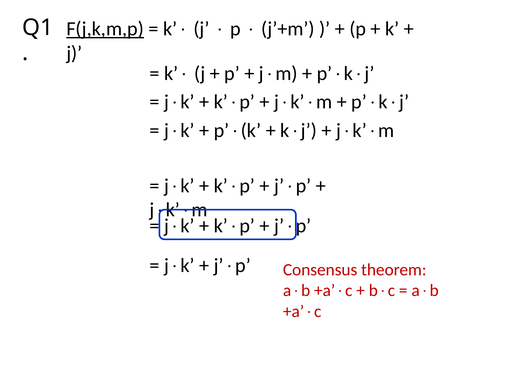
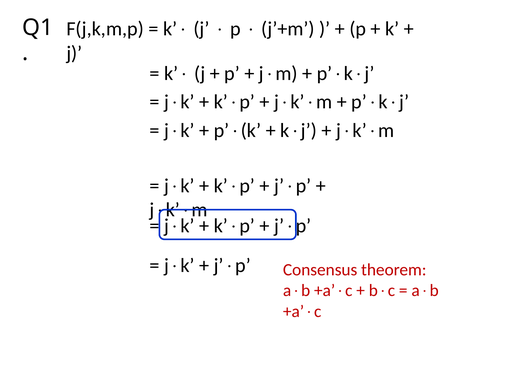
F(j,k,m,p underline: present -> none
